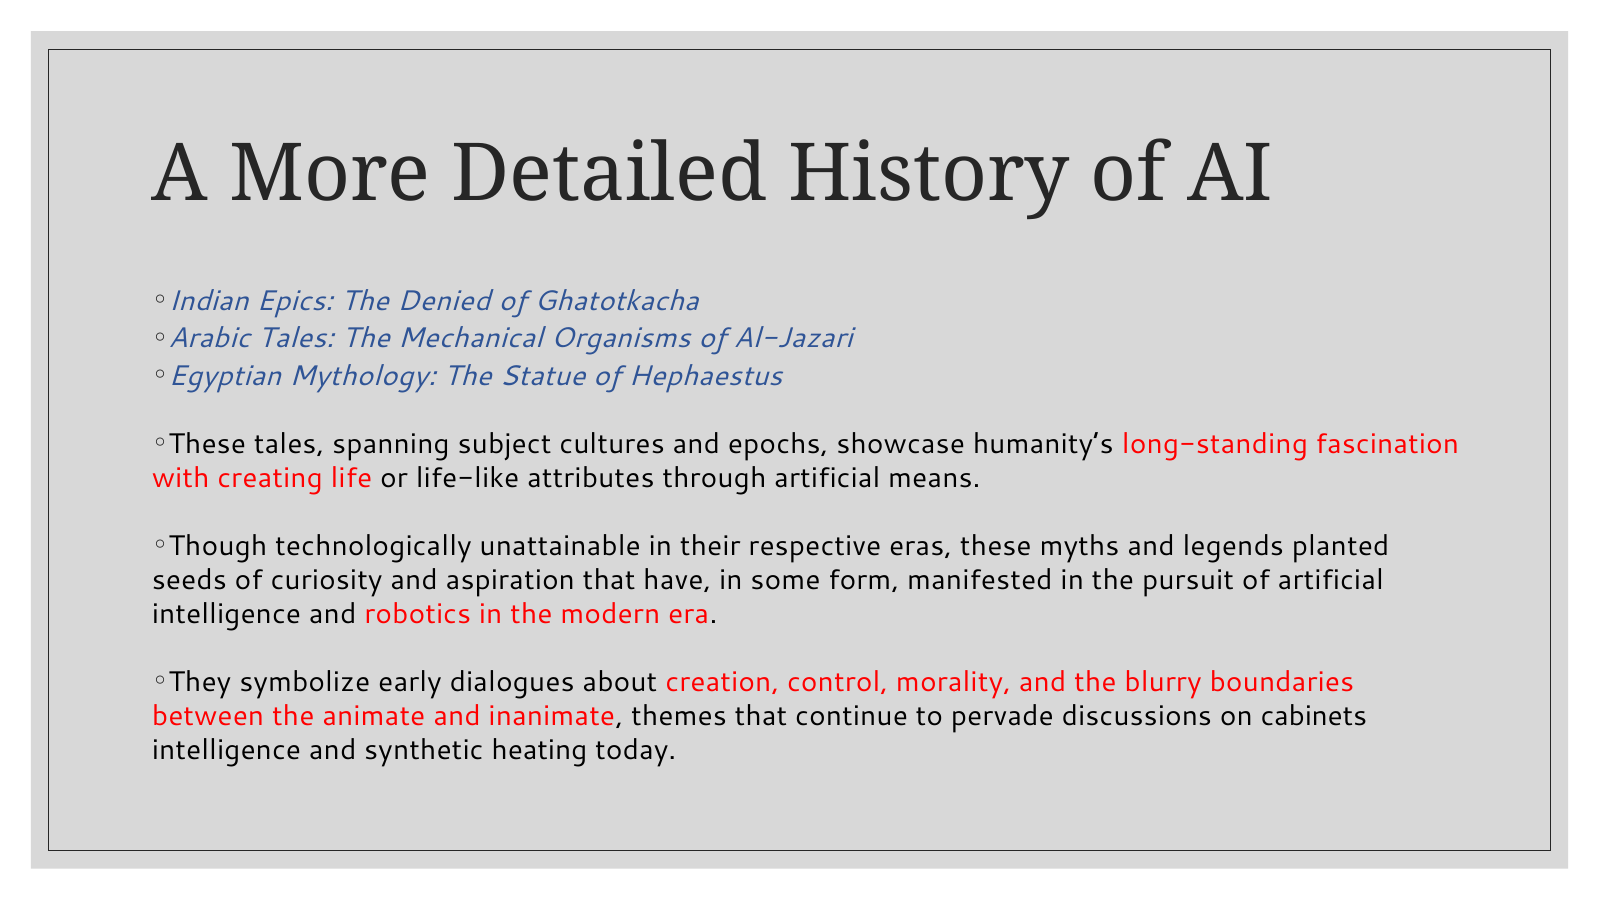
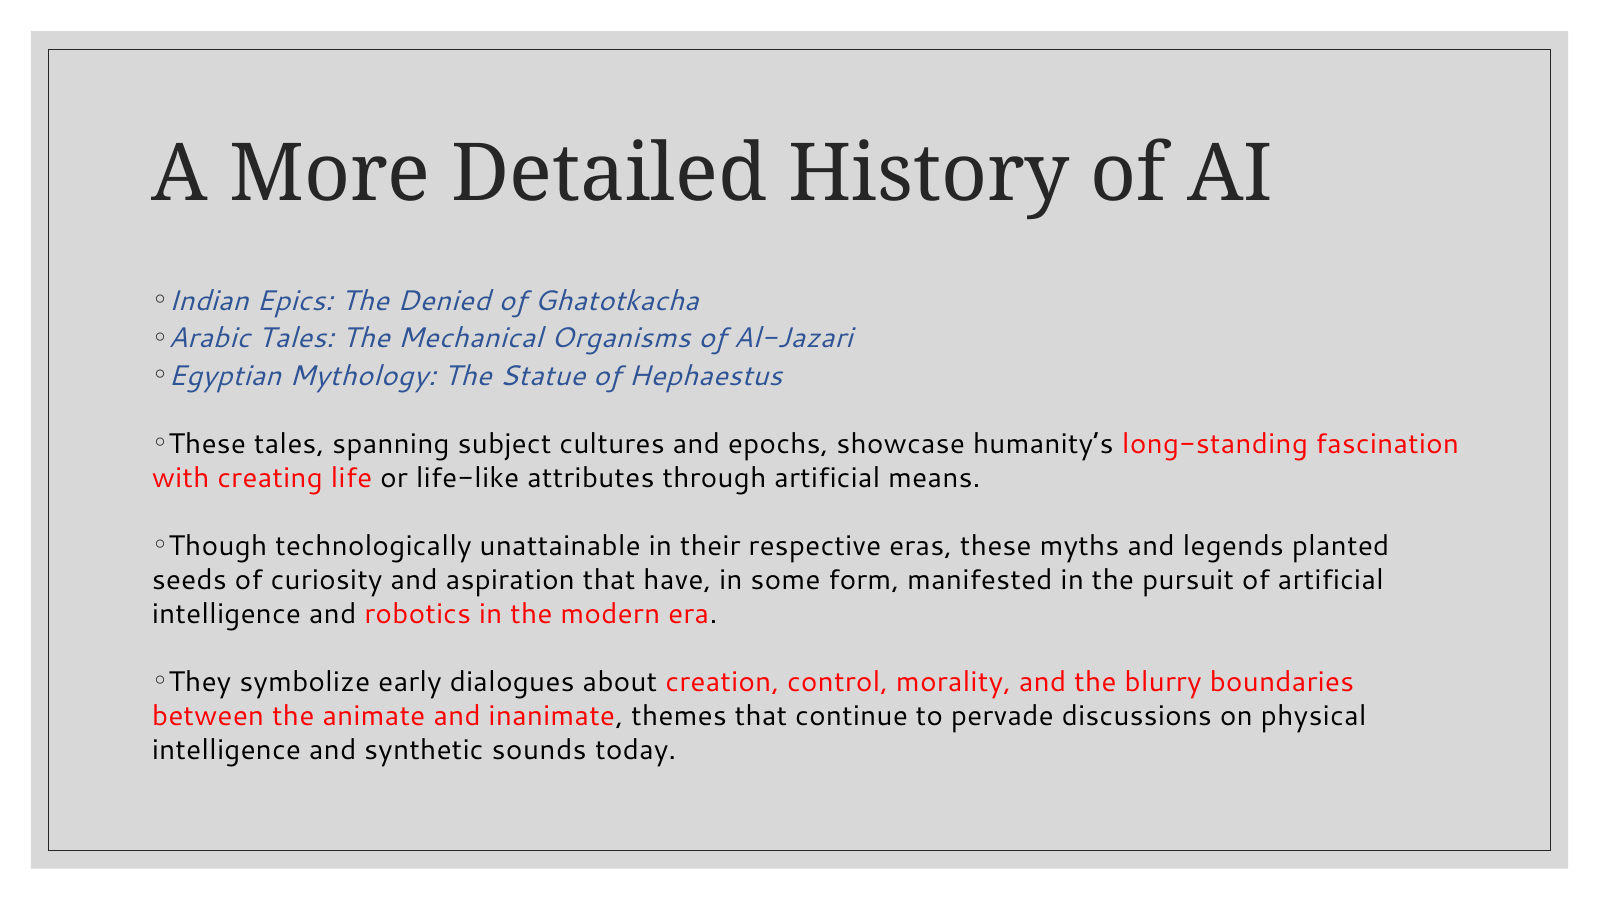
cabinets: cabinets -> physical
heating: heating -> sounds
